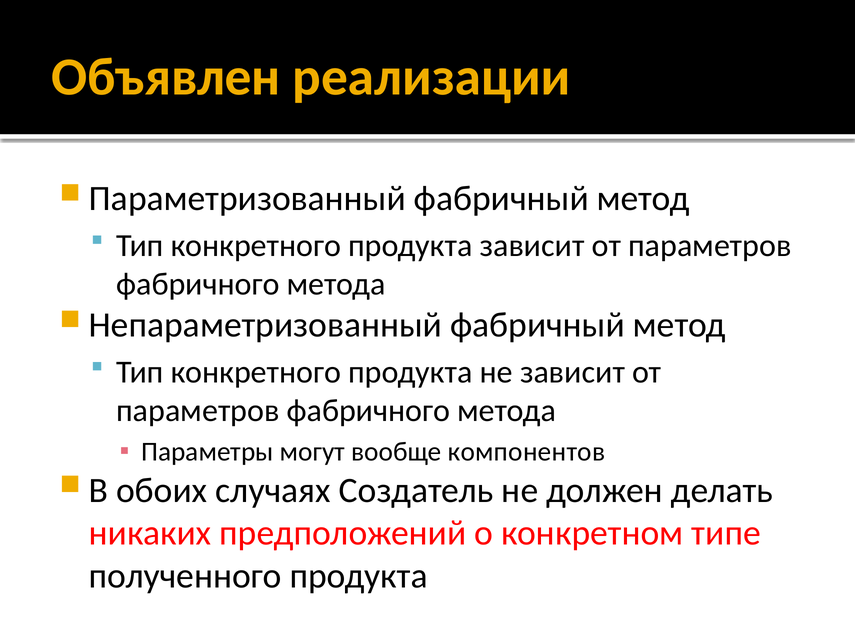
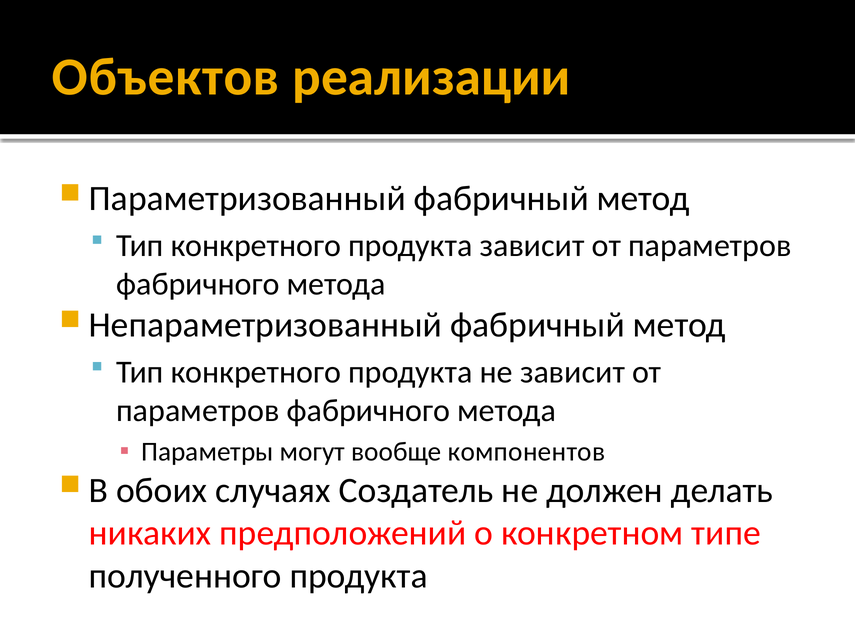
Объявлен: Объявлен -> Объектов
